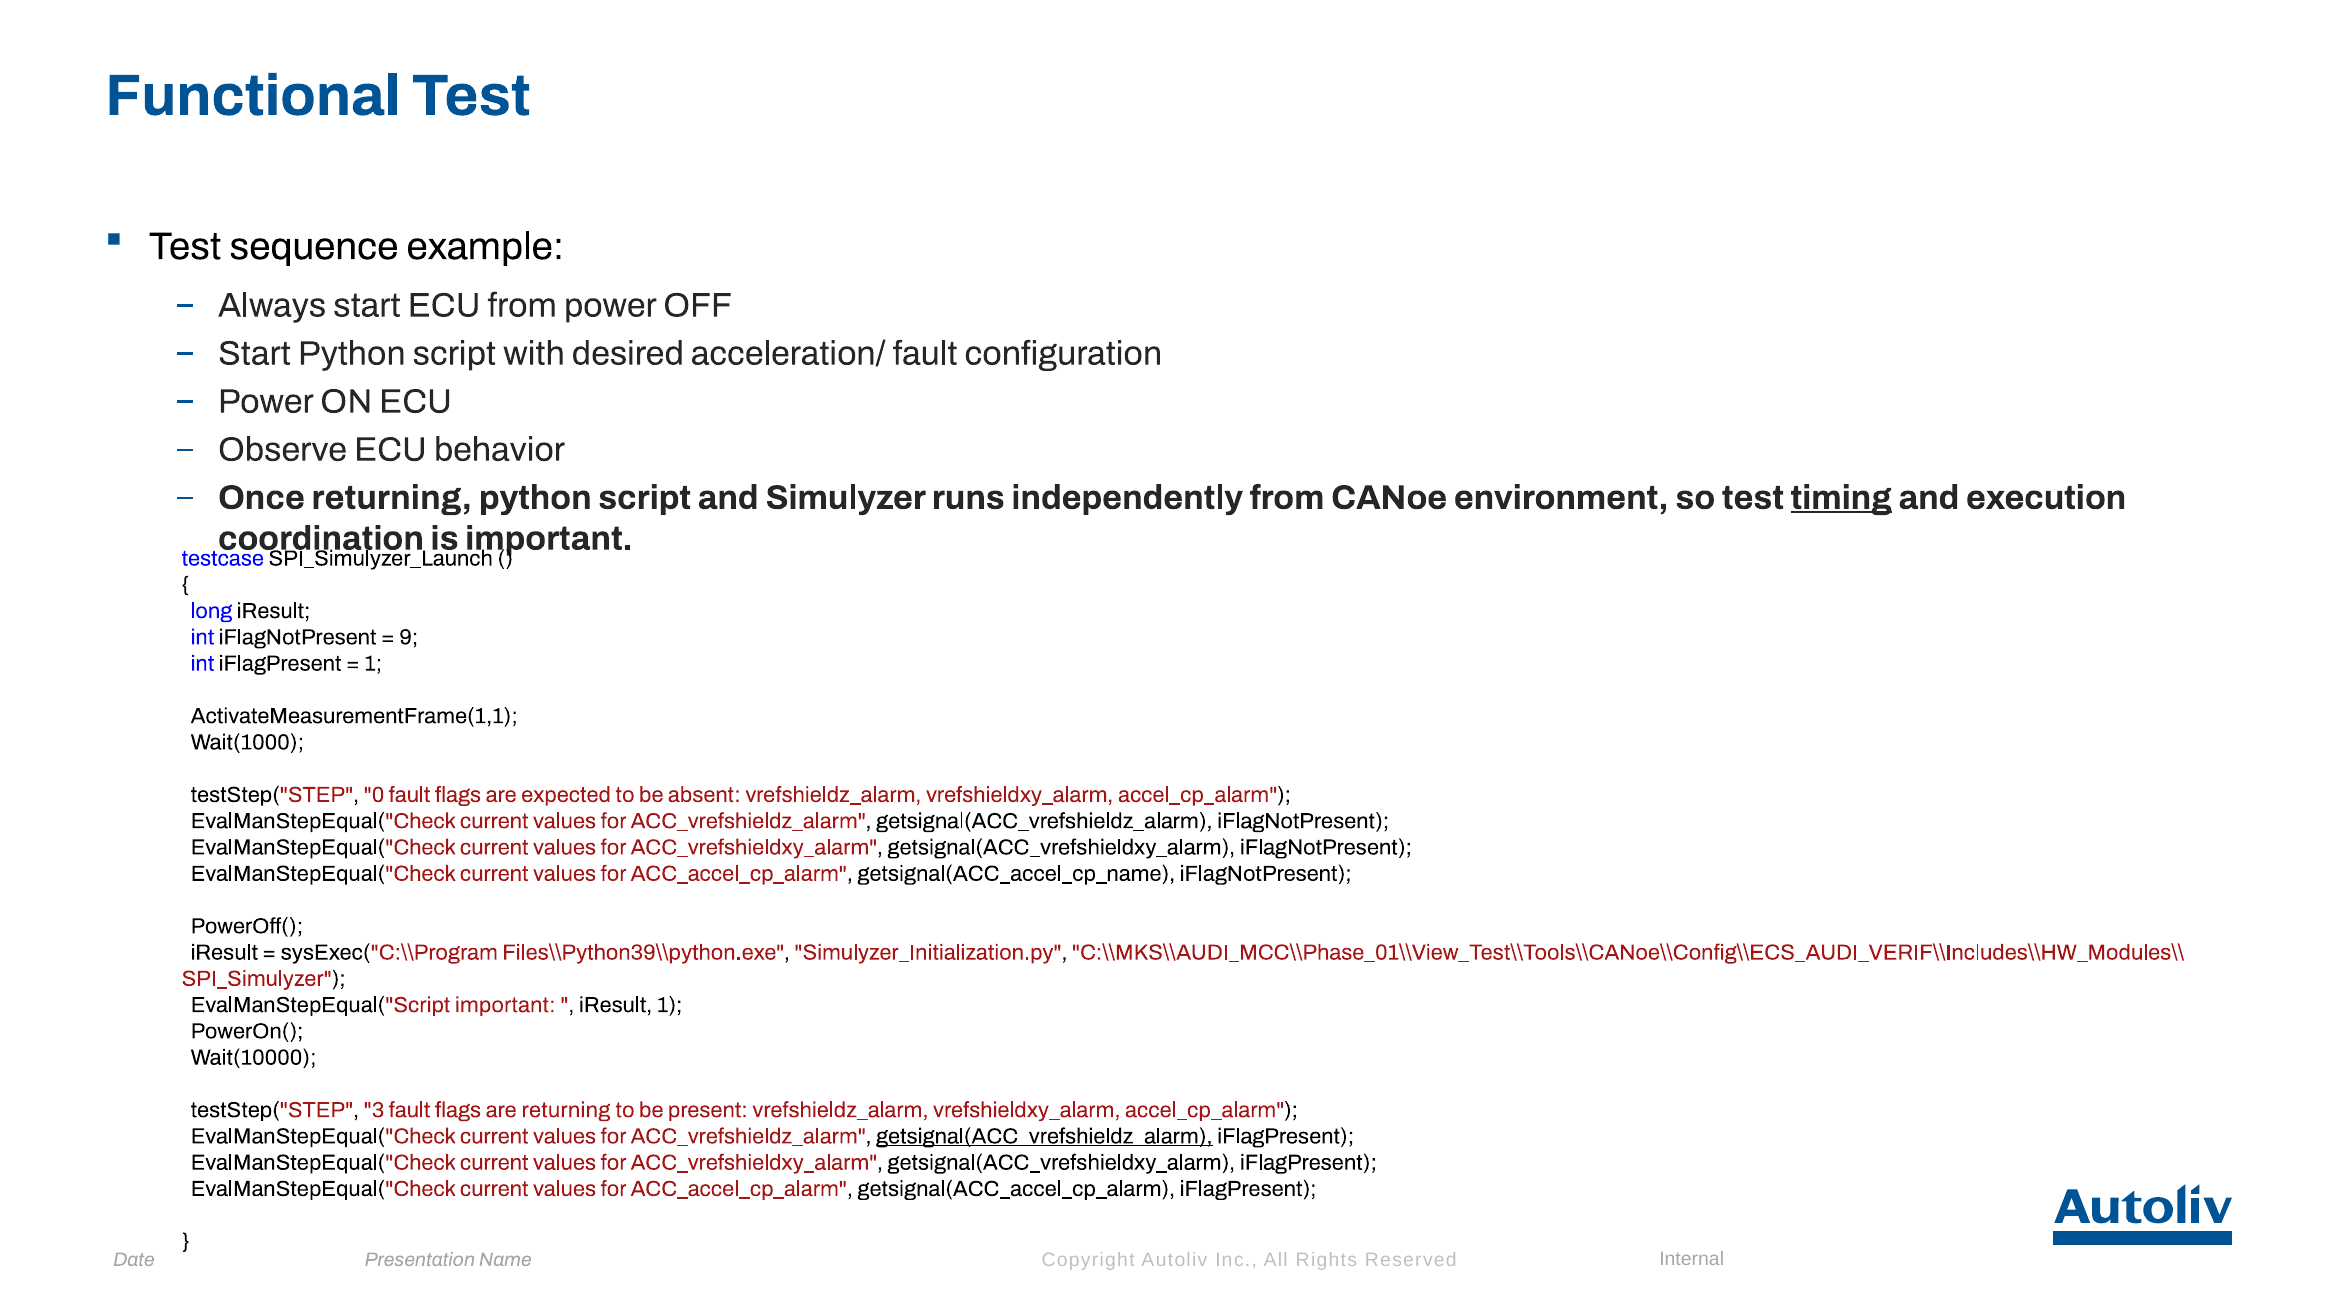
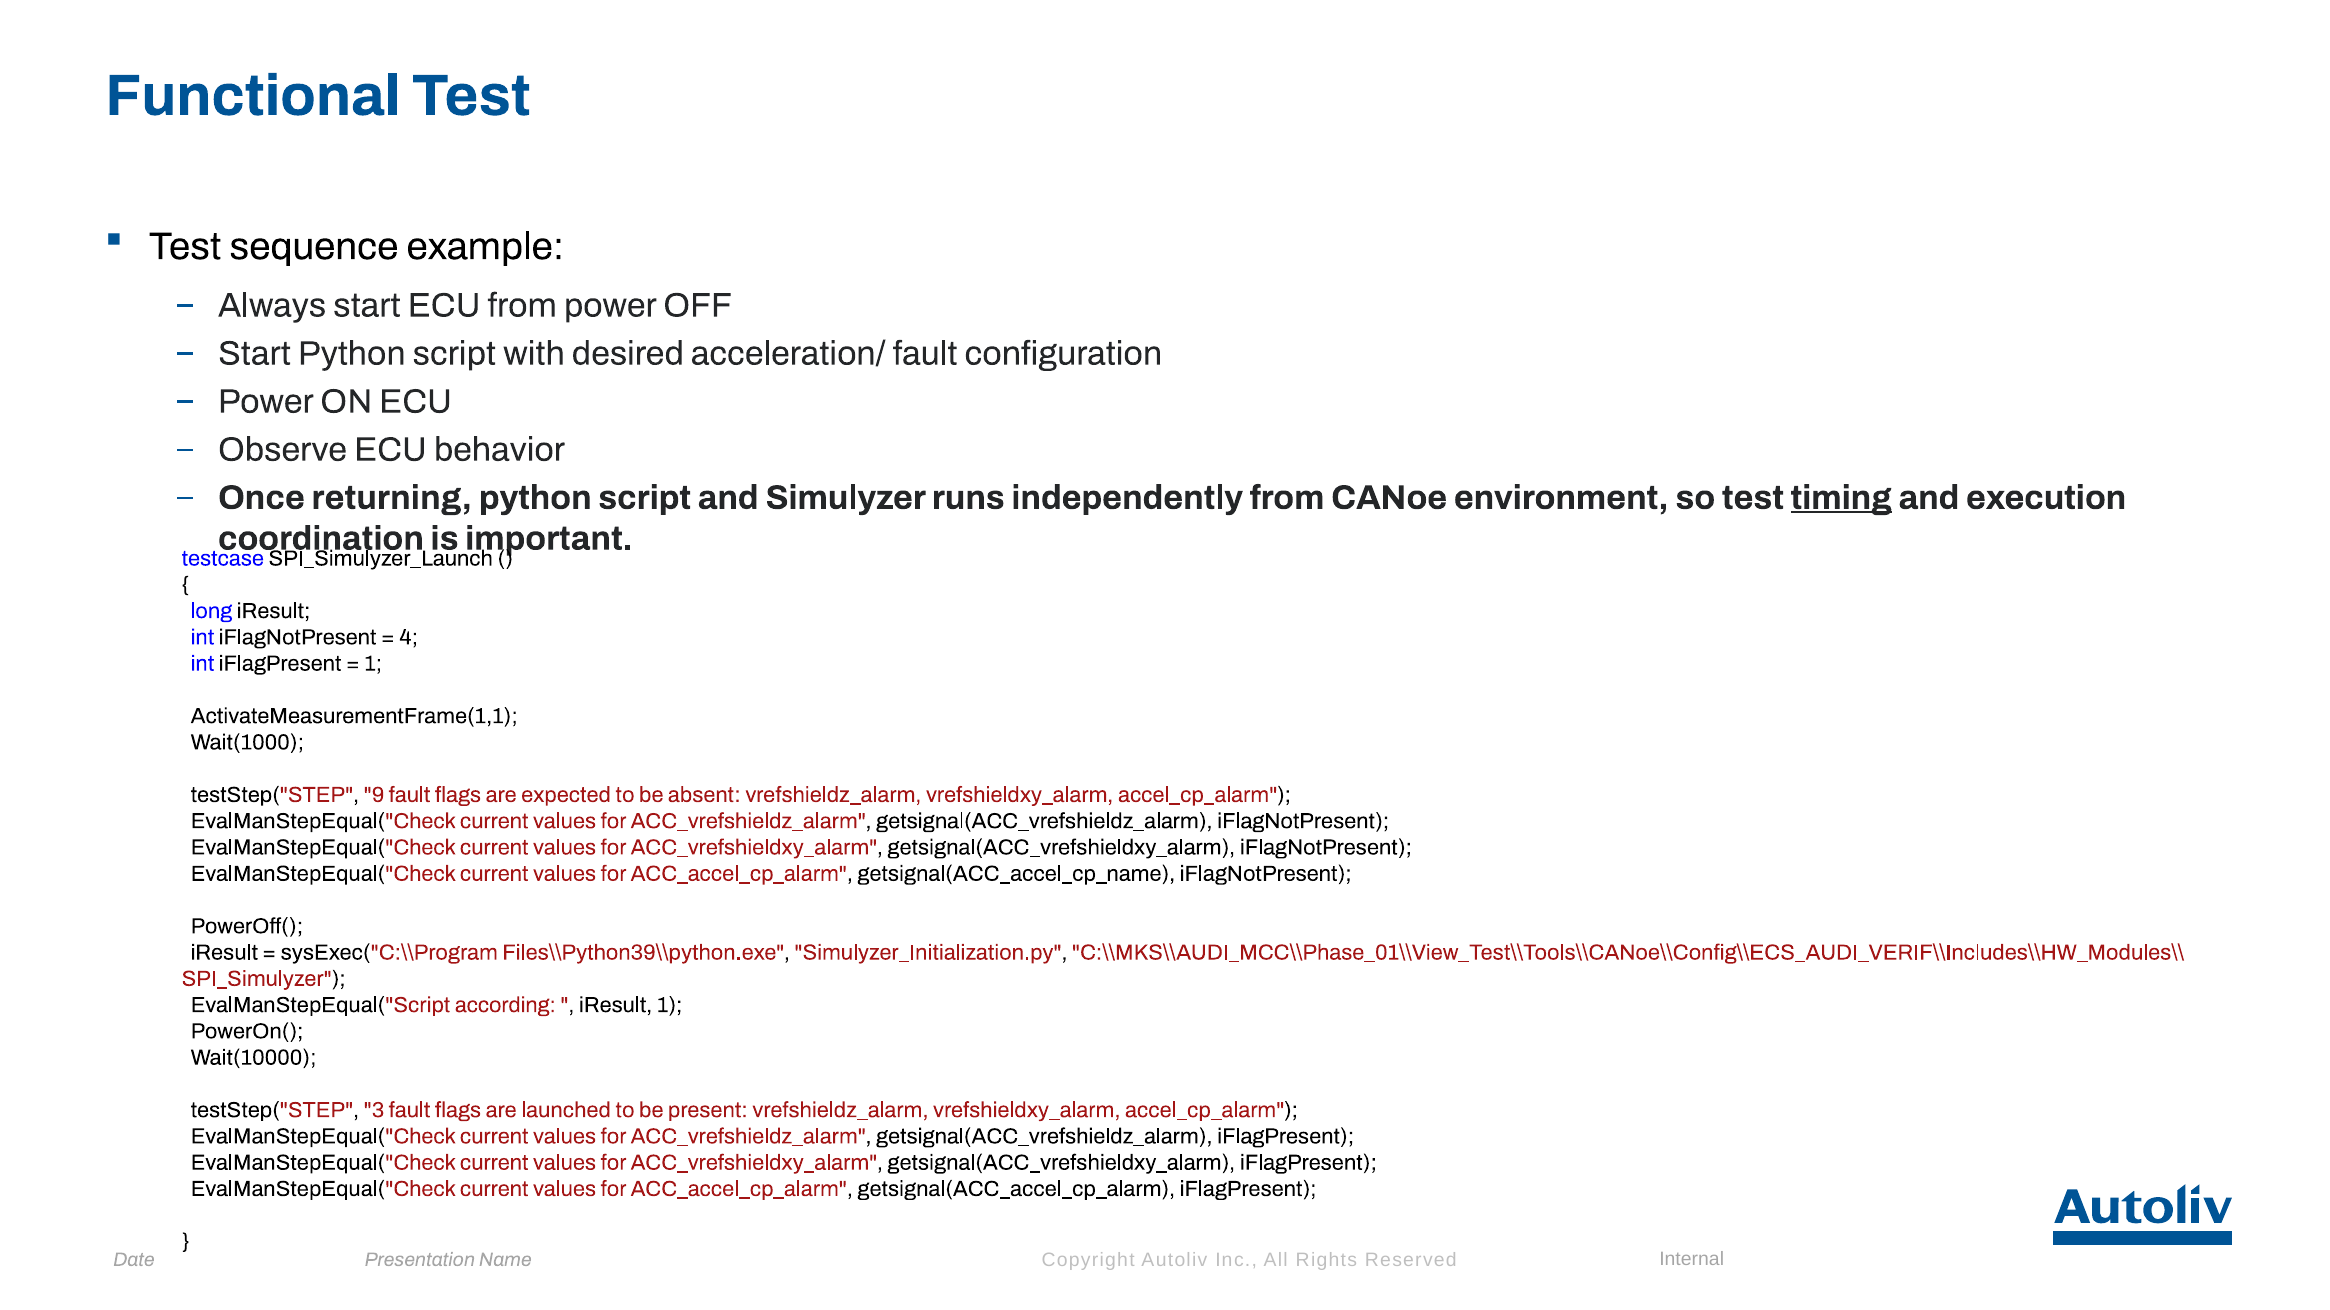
9: 9 -> 4
0: 0 -> 9
EvalManStepEqual("Script important: important -> according
are returning: returning -> launched
getsignal(ACC_vrefshieldz_alarm at (1044, 1137) underline: present -> none
